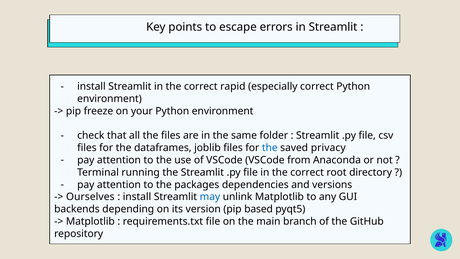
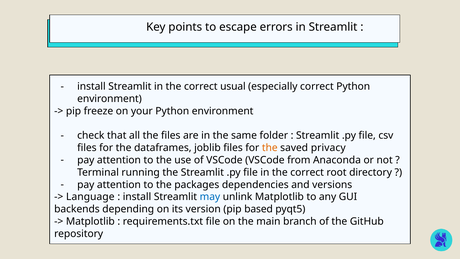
rapid: rapid -> usual
the at (270, 148) colour: blue -> orange
Ourselves: Ourselves -> Language
